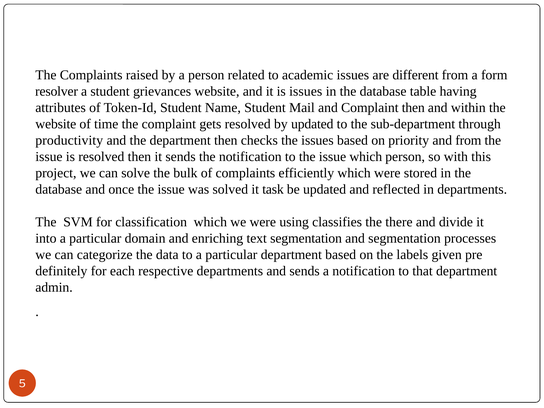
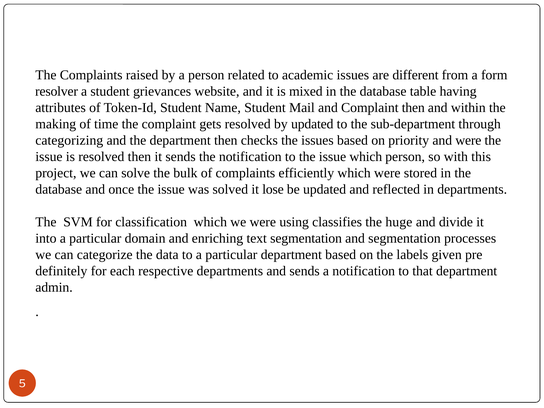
is issues: issues -> mixed
website at (56, 124): website -> making
productivity: productivity -> categorizing
and from: from -> were
task: task -> lose
there: there -> huge
